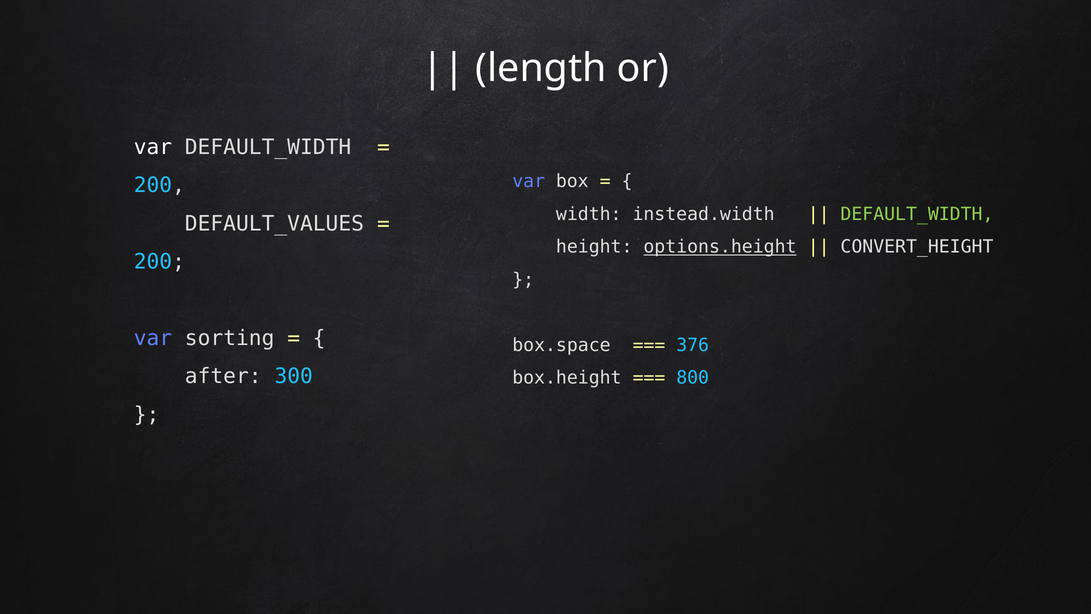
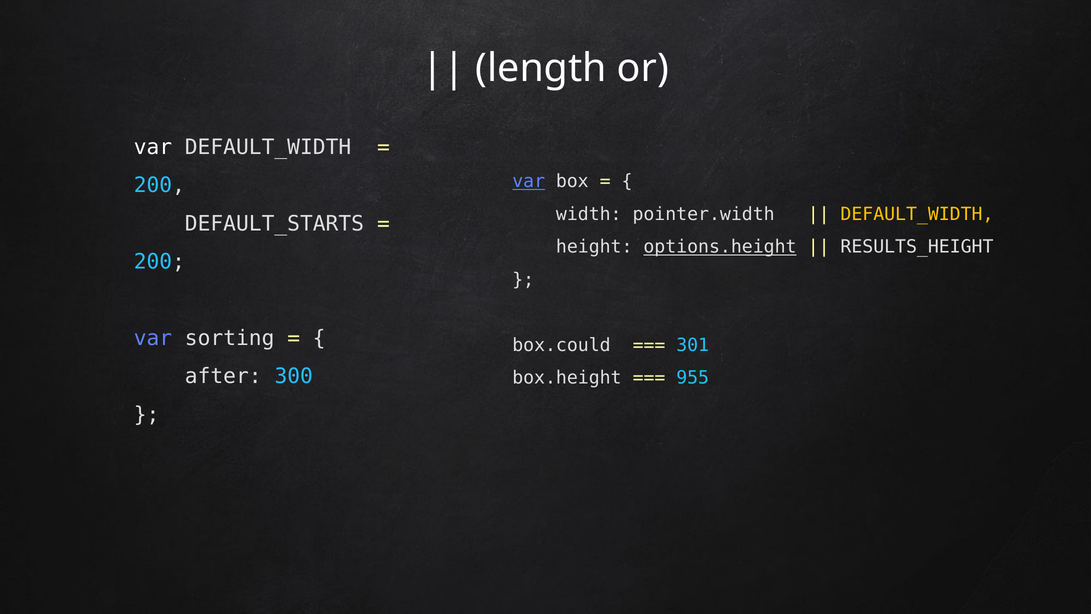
var at (529, 181) underline: none -> present
instead.width: instead.width -> pointer.width
DEFAULT_WIDTH at (917, 214) colour: light green -> yellow
DEFAULT_VALUES: DEFAULT_VALUES -> DEFAULT_STARTS
CONVERT_HEIGHT: CONVERT_HEIGHT -> RESULTS_HEIGHT
box.space: box.space -> box.could
376: 376 -> 301
800: 800 -> 955
